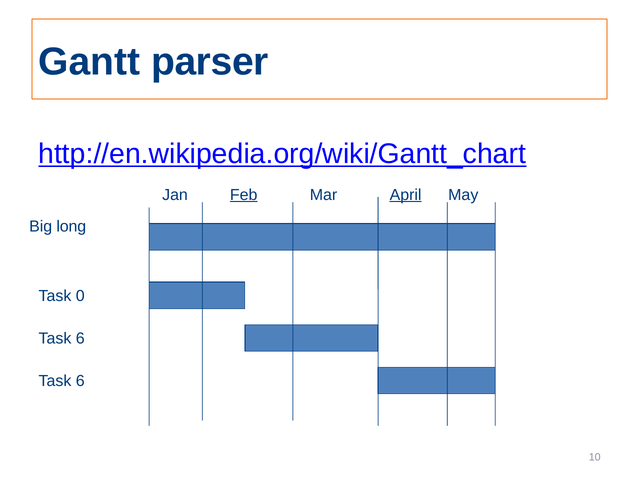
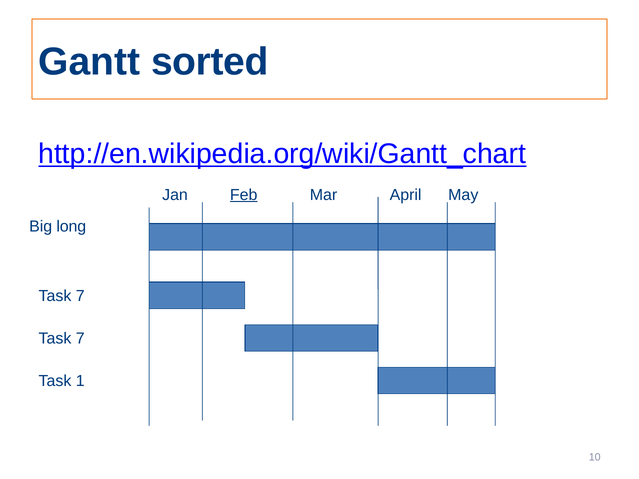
parser: parser -> sorted
April underline: present -> none
0 at (80, 296): 0 -> 7
6 at (80, 339): 6 -> 7
6 at (80, 381): 6 -> 1
